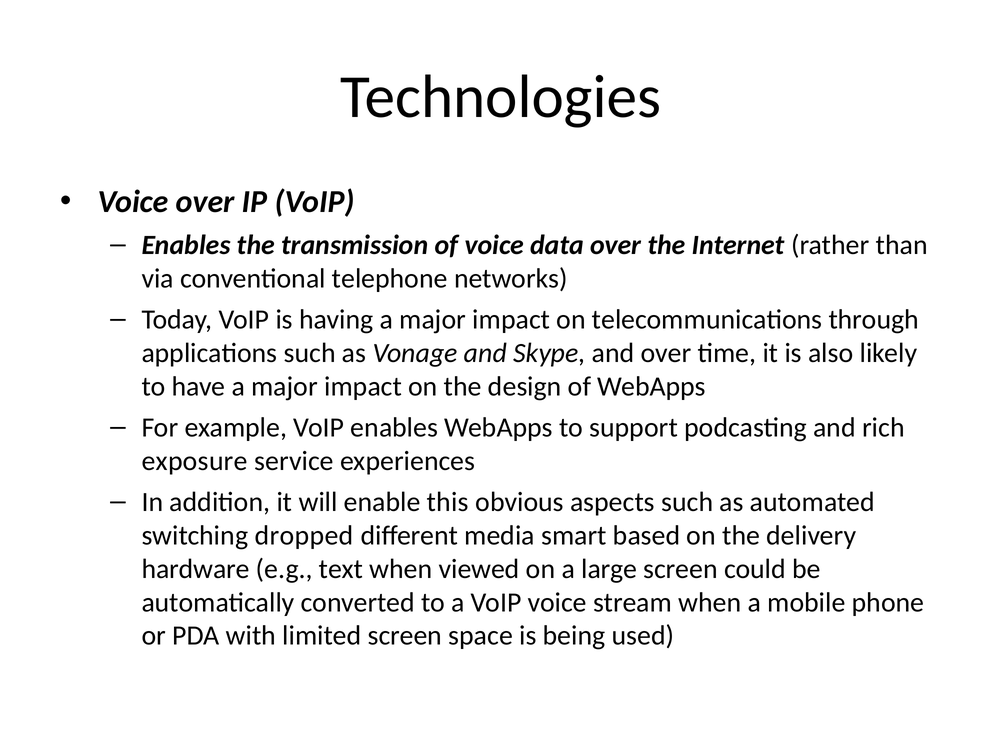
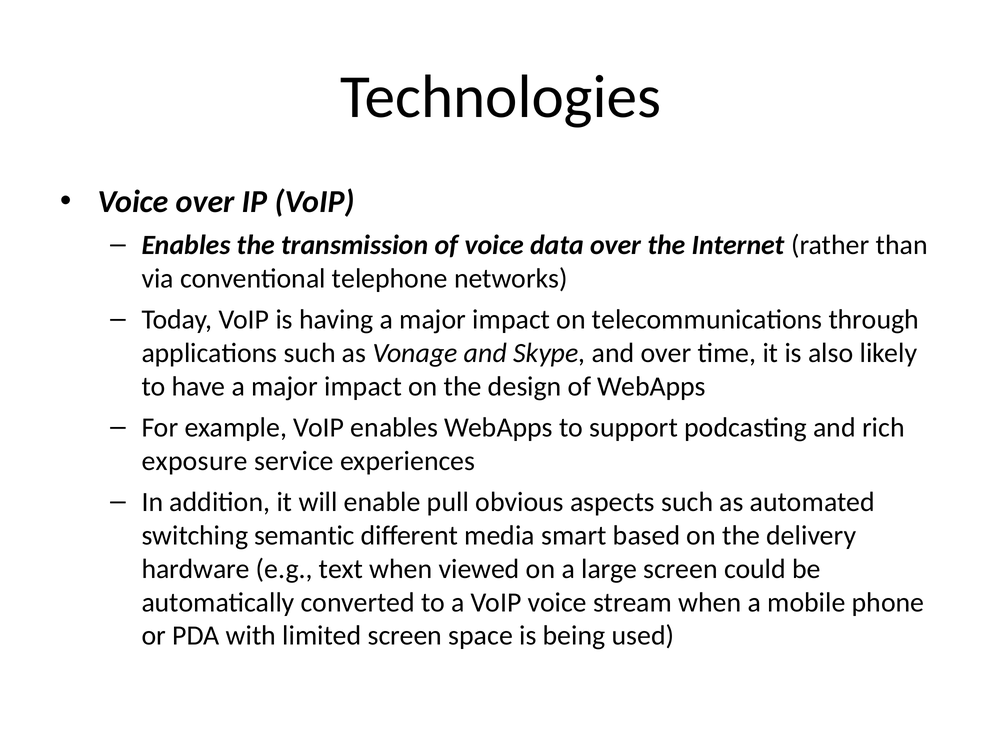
this: this -> pull
dropped: dropped -> semantic
